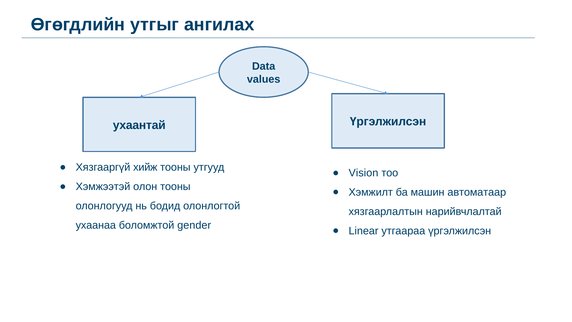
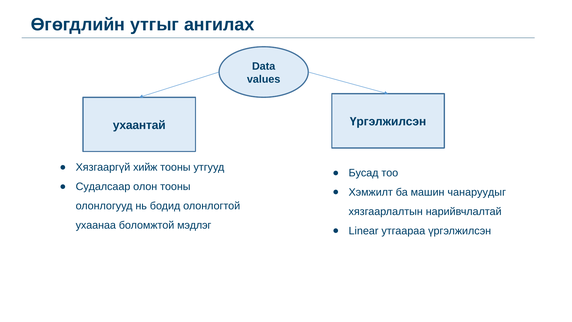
Vision: Vision -> Бусад
Хэмжээтэй: Хэмжээтэй -> Судалсаар
автоматаар: автоматаар -> чанаруудыг
gender: gender -> мэдлэг
